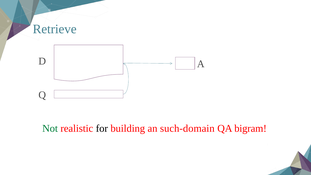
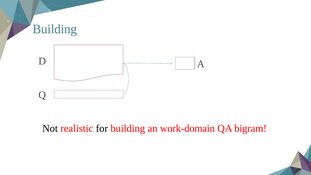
Retrieve at (55, 29): Retrieve -> Building
Not colour: green -> black
such-domain: such-domain -> work-domain
